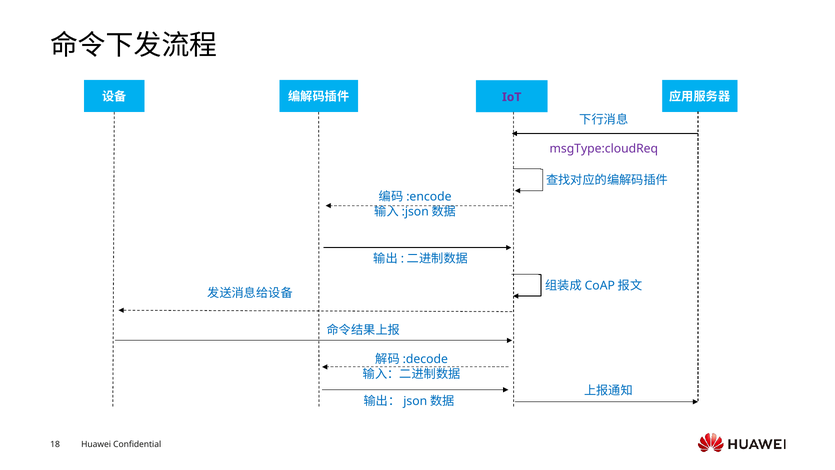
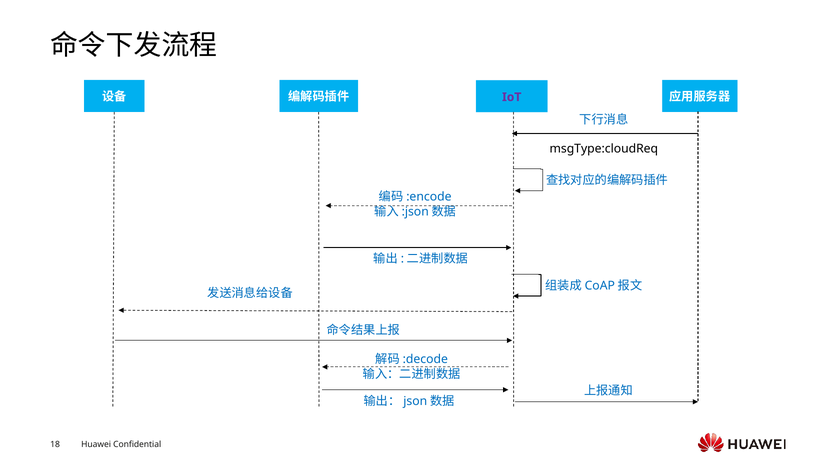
msgType:cloudReq colour: purple -> black
